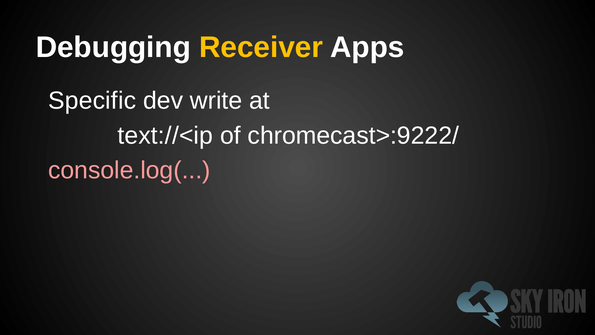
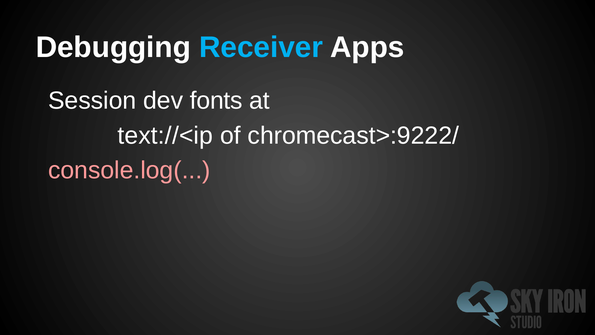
Receiver colour: yellow -> light blue
Specific: Specific -> Session
write: write -> fonts
